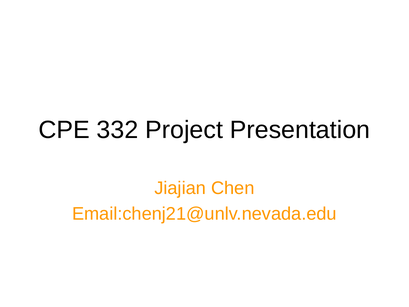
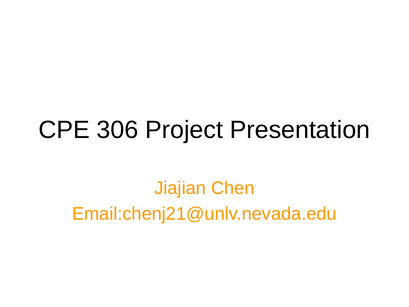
332: 332 -> 306
